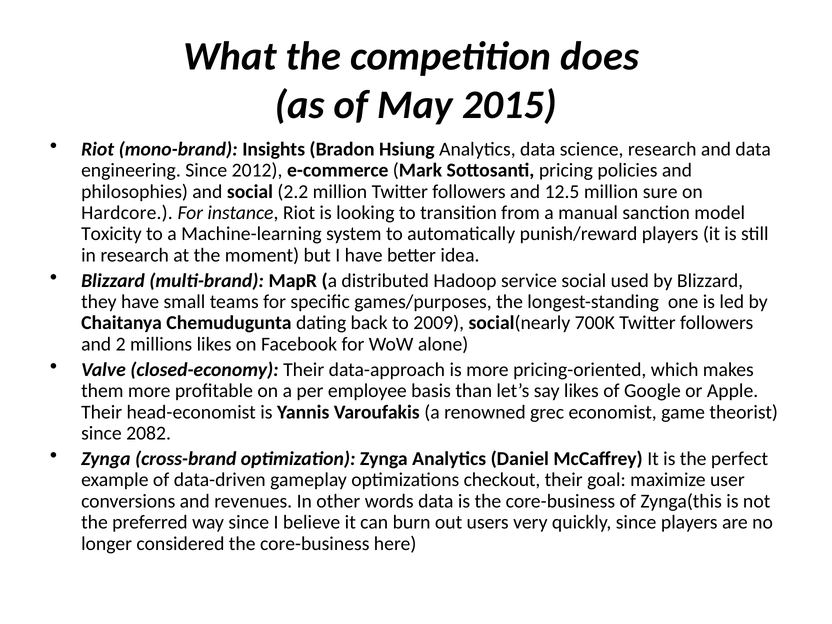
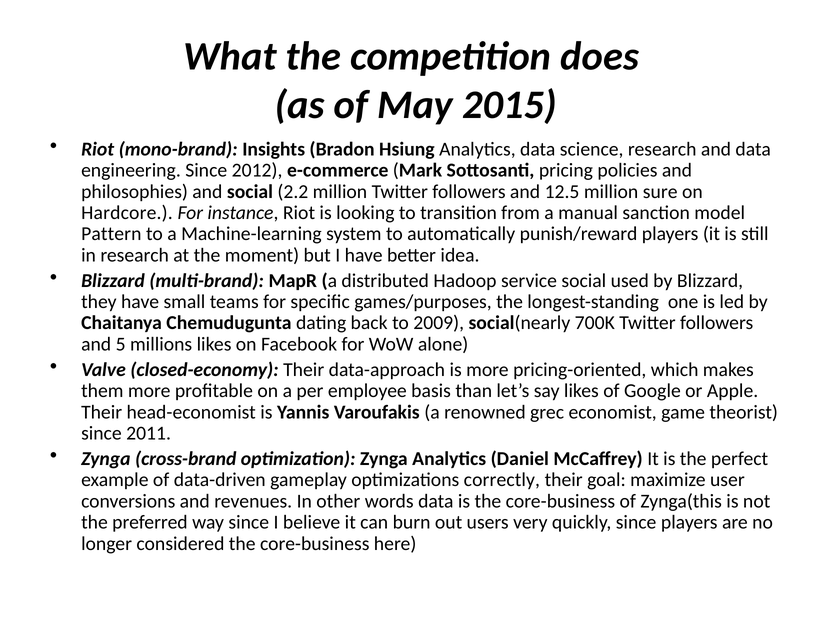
Toxicity: Toxicity -> Pattern
2: 2 -> 5
2082: 2082 -> 2011
checkout: checkout -> correctly
